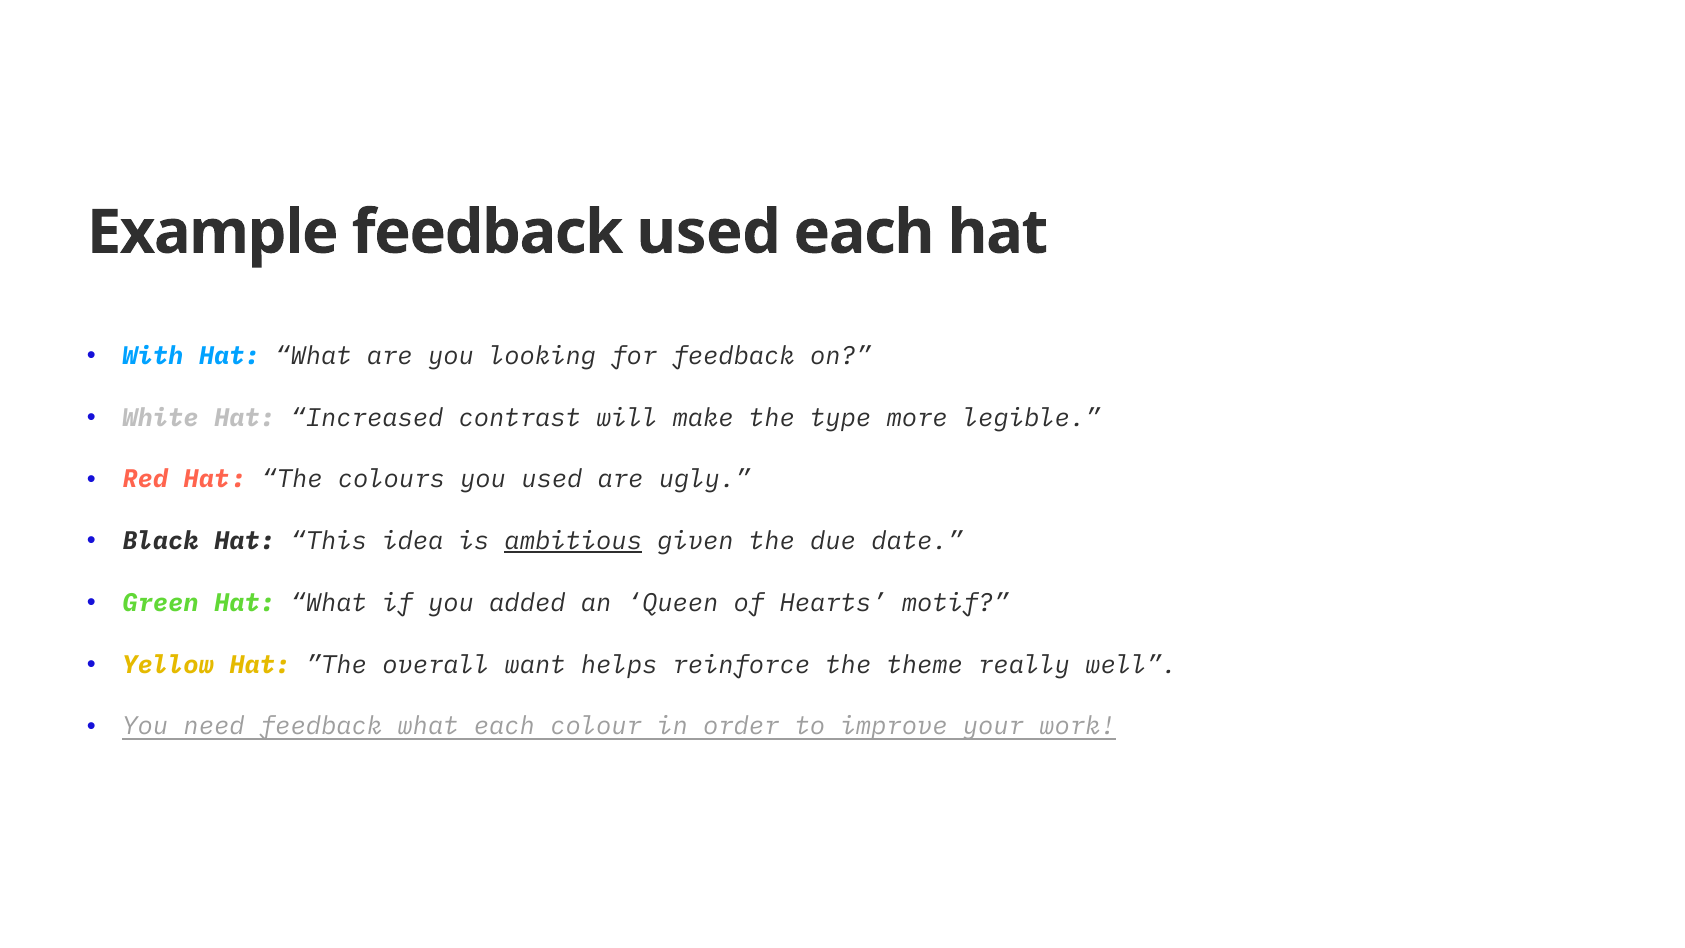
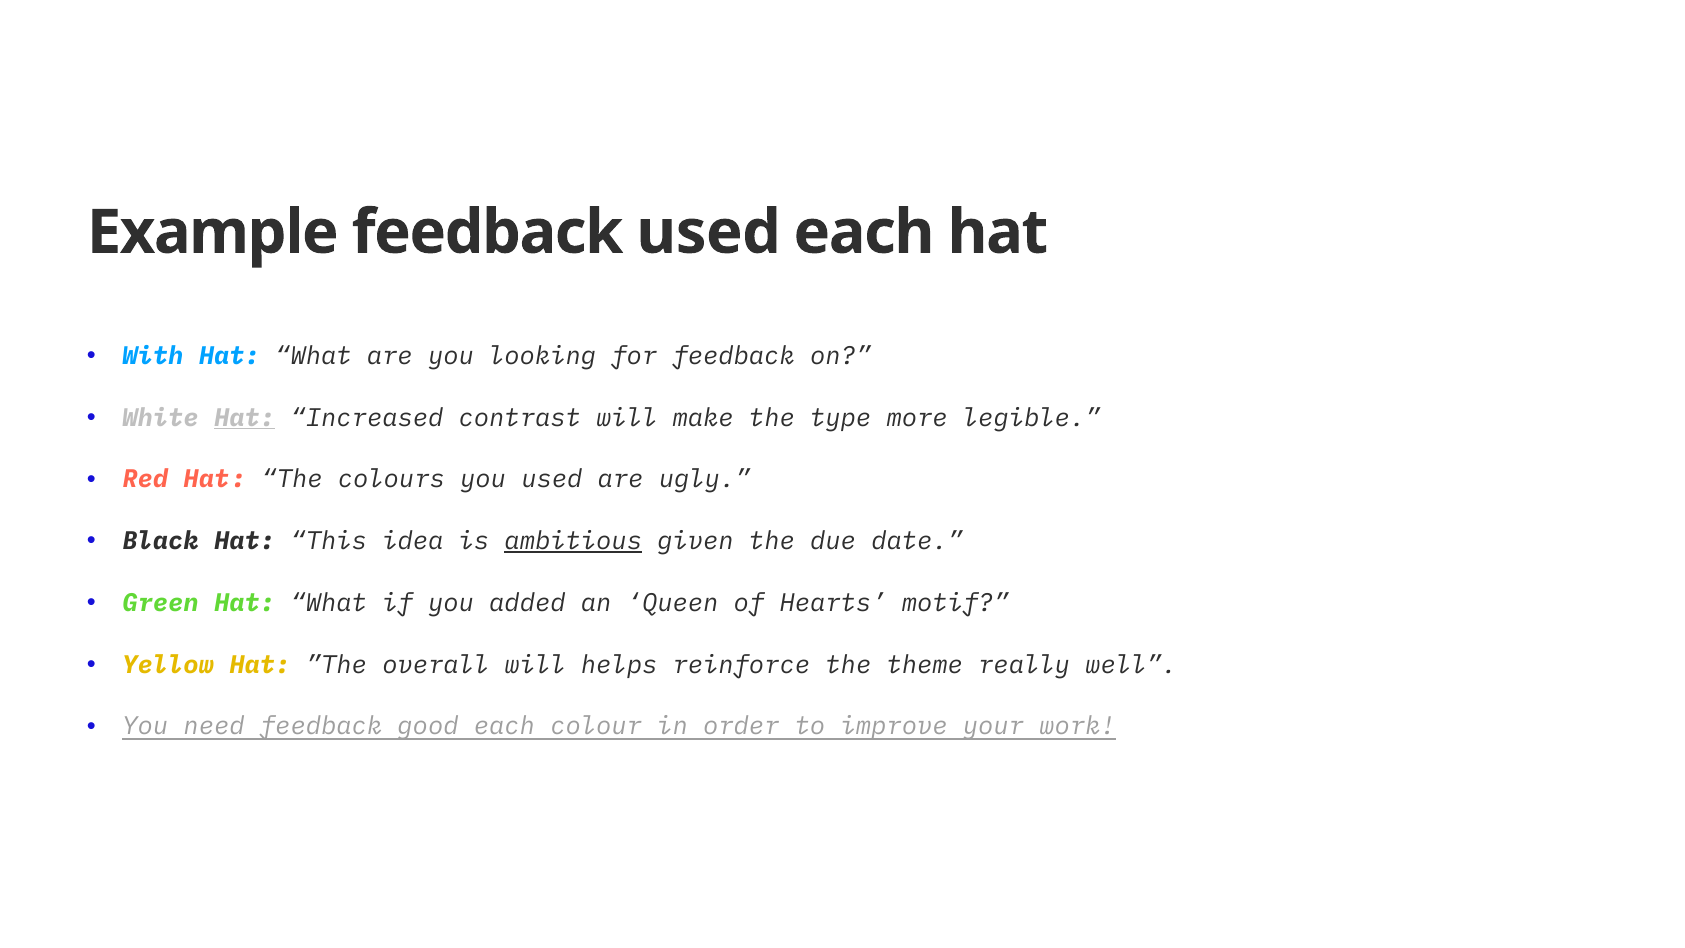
Hat at (245, 418) underline: none -> present
overall want: want -> will
feedback what: what -> good
